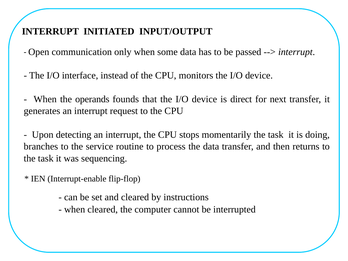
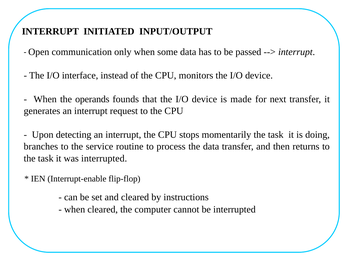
direct: direct -> made
was sequencing: sequencing -> interrupted
